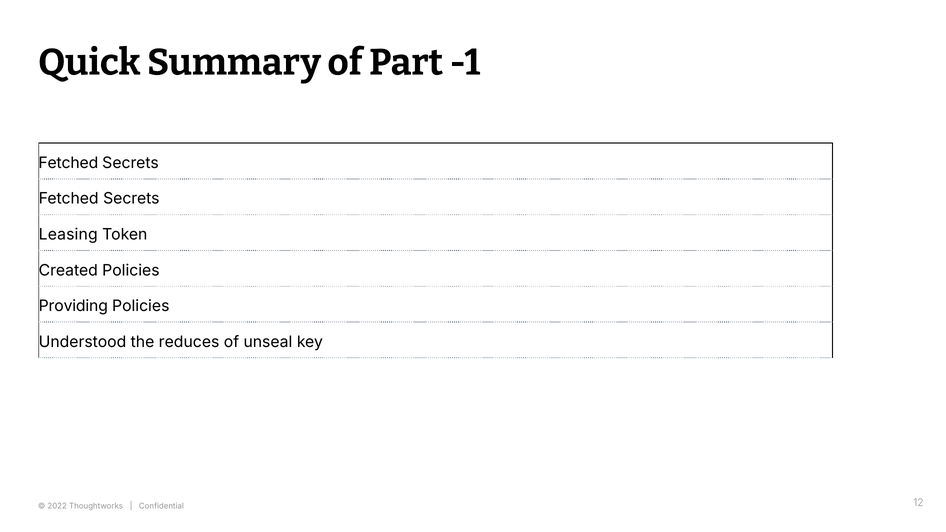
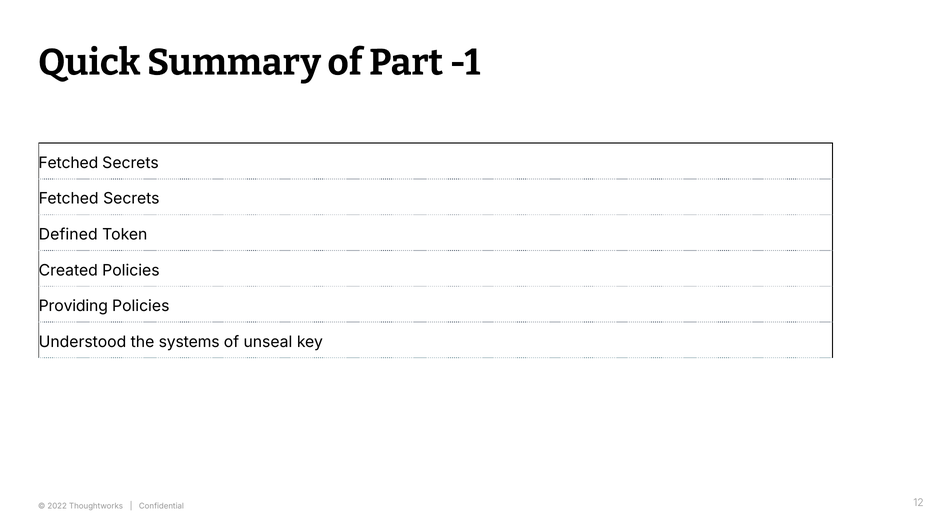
Leasing: Leasing -> Defined
reduces: reduces -> systems
